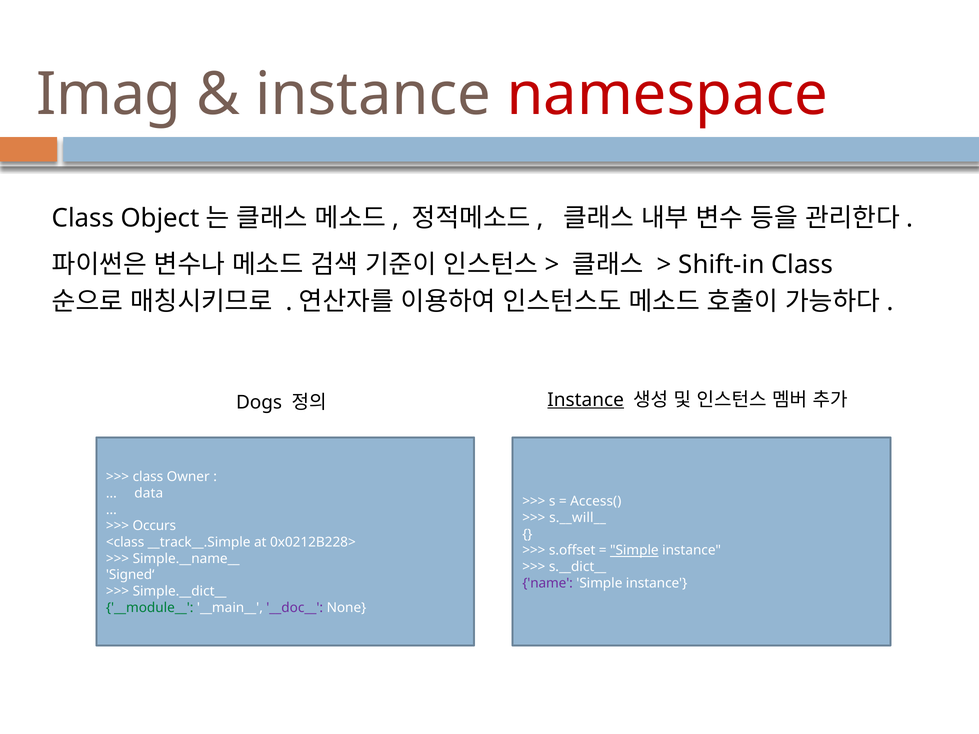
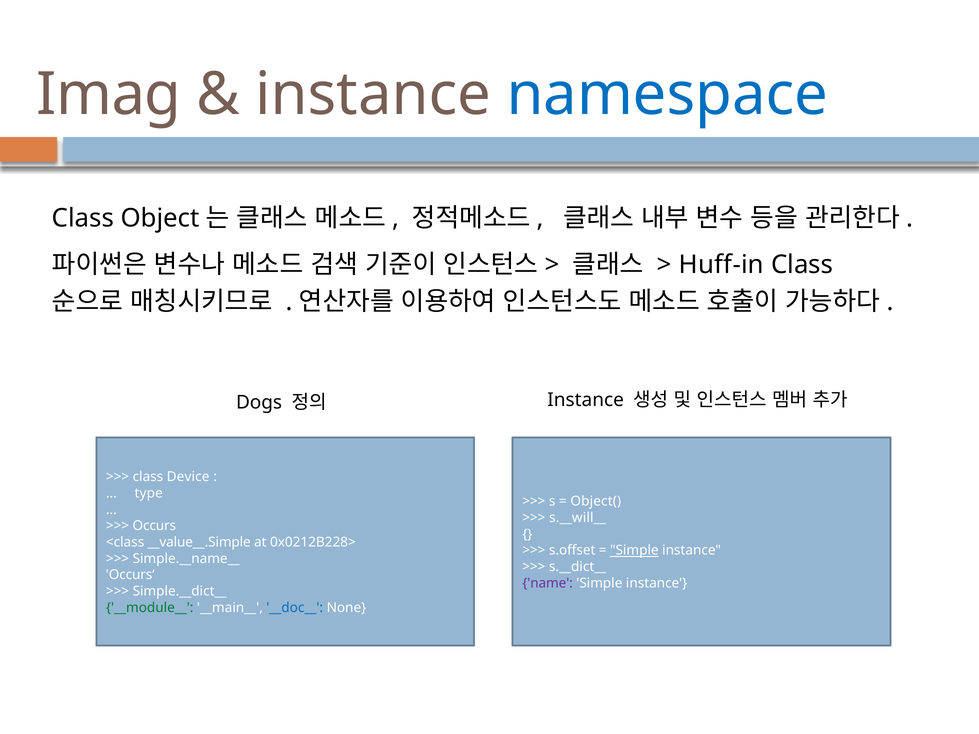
namespace colour: red -> blue
Shift-in: Shift-in -> Huff-in
Instance at (586, 400) underline: present -> none
Owner: Owner -> Device
data: data -> type
Access(: Access( -> Object(
__track__.Simple: __track__.Simple -> __value__.Simple
Signed‘: Signed‘ -> Occurs‘
__doc__ colour: purple -> blue
